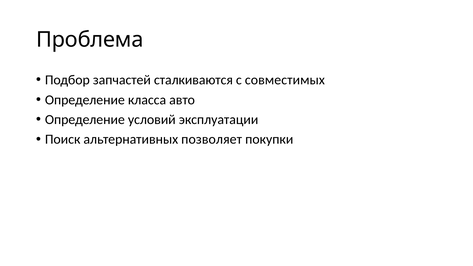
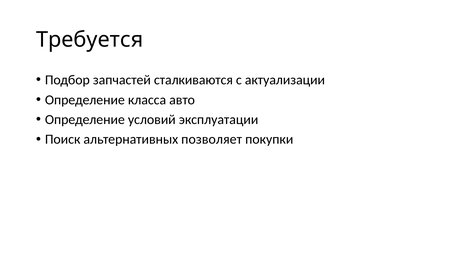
Проблема: Проблема -> Требуется
совместимых: совместимых -> актуализации
